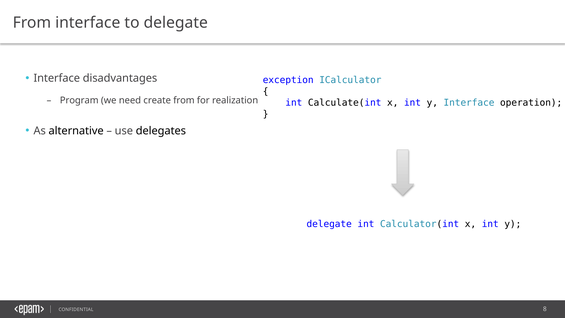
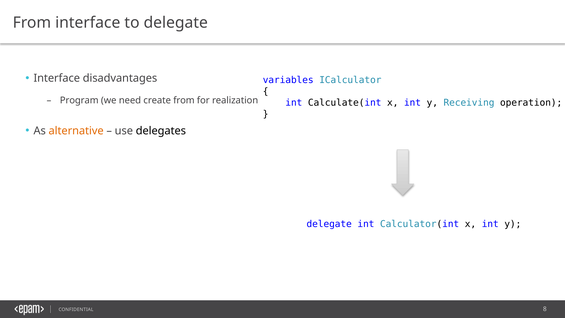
exception: exception -> variables
y Interface: Interface -> Receiving
alternative colour: black -> orange
